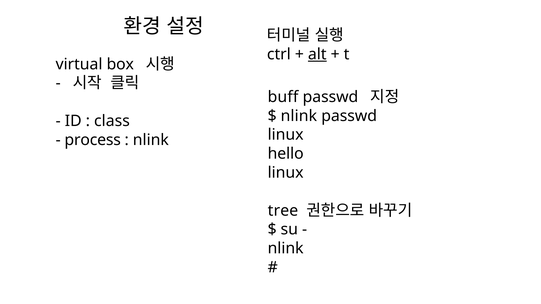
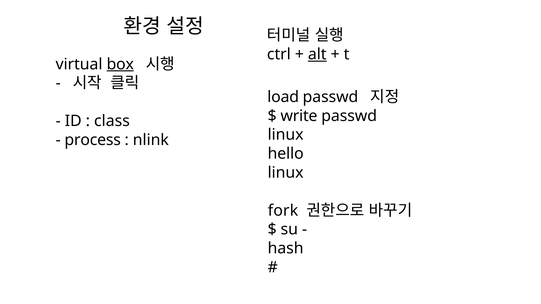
box underline: none -> present
buff: buff -> load
nlink at (299, 116): nlink -> write
tree: tree -> fork
nlink at (286, 249): nlink -> hash
